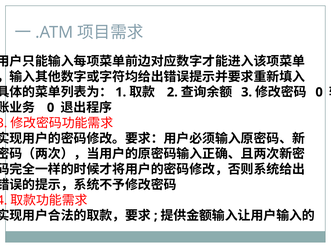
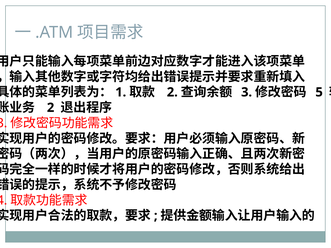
0 at (319, 92): 0 -> 5
0 at (51, 108): 0 -> 2
